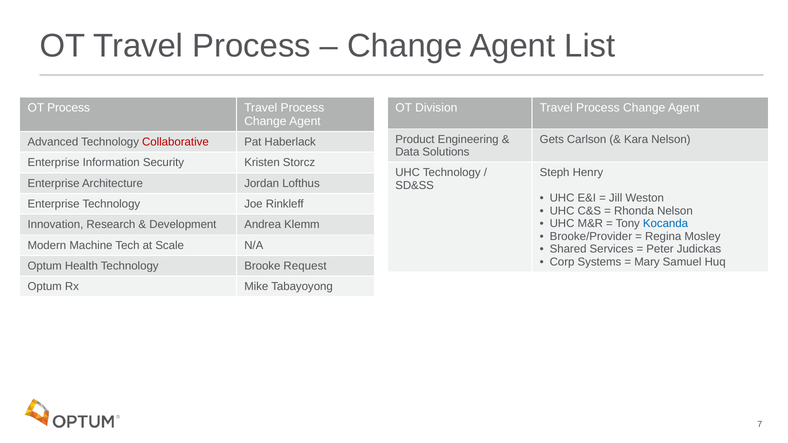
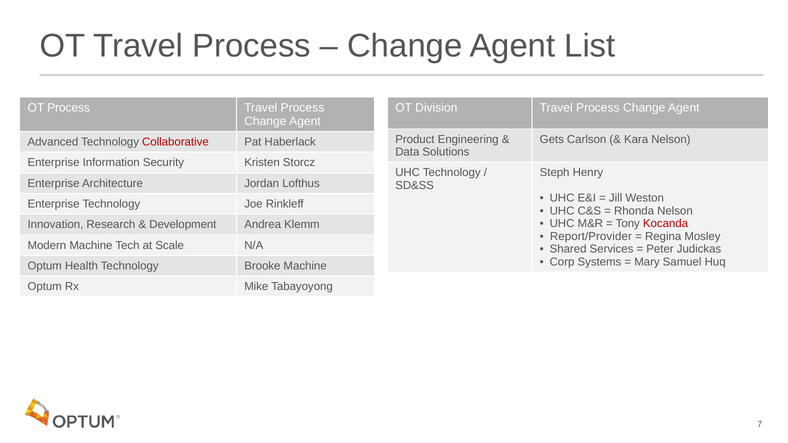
Kocanda colour: blue -> red
Brooke/Provider: Brooke/Provider -> Report/Provider
Brooke Request: Request -> Machine
